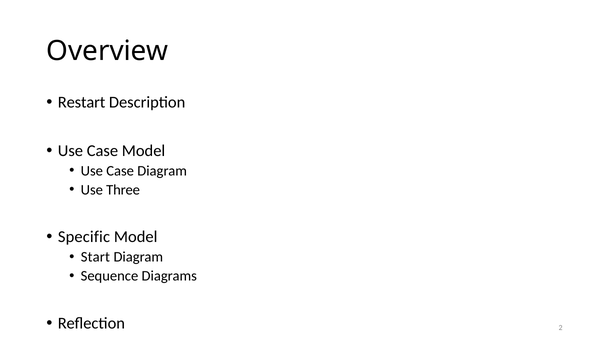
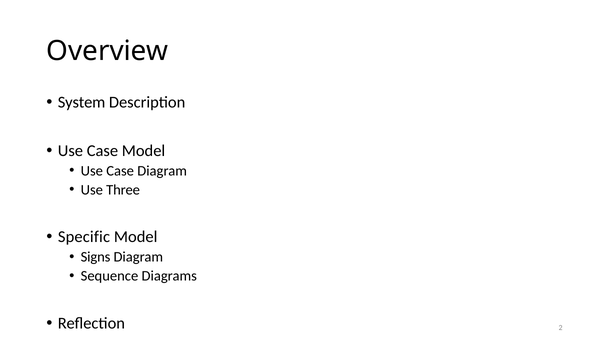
Restart: Restart -> System
Start: Start -> Signs
